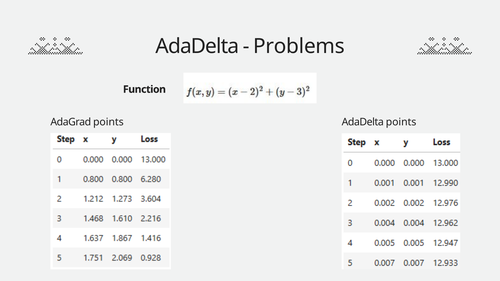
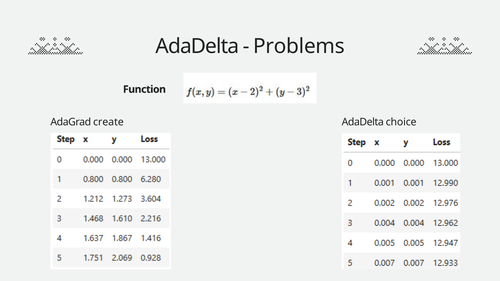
AdaGrad points: points -> create
AdaDelta points: points -> choice
